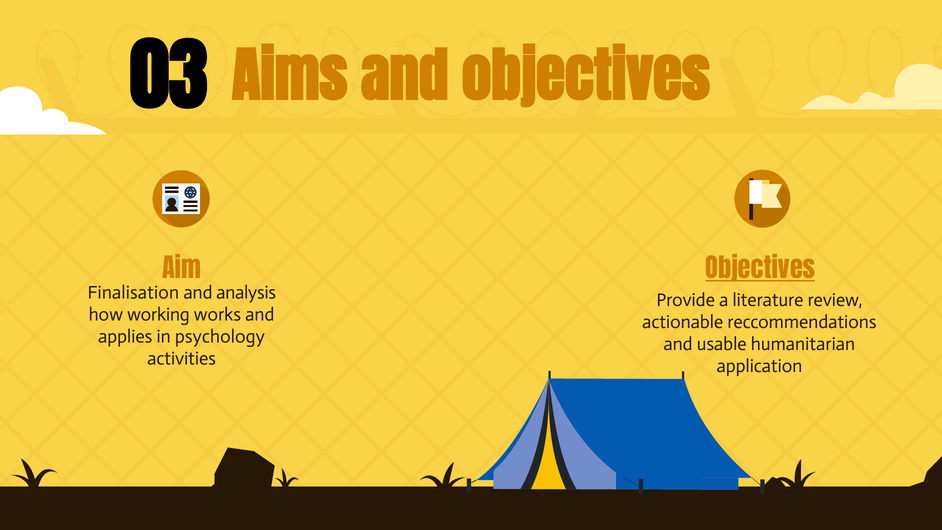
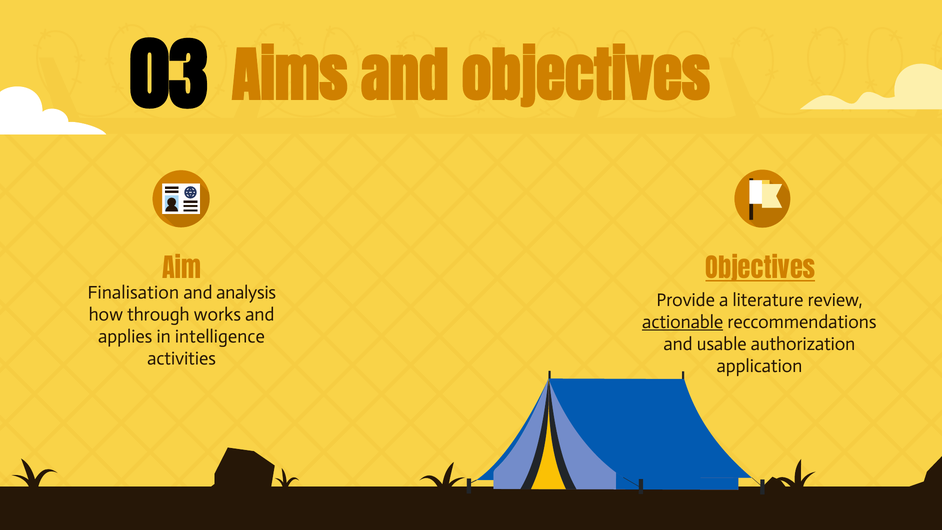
working: working -> through
actionable underline: none -> present
psychology: psychology -> intelligence
humanitarian: humanitarian -> authorization
